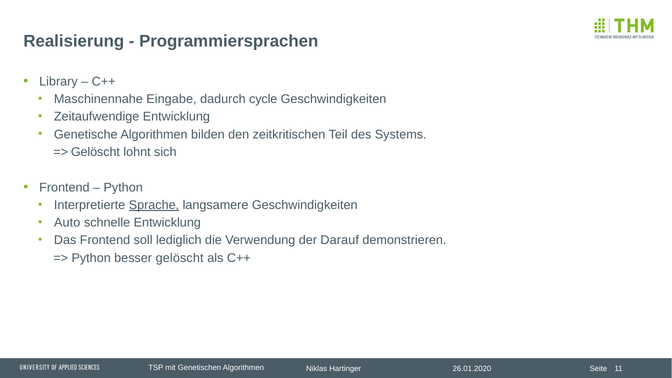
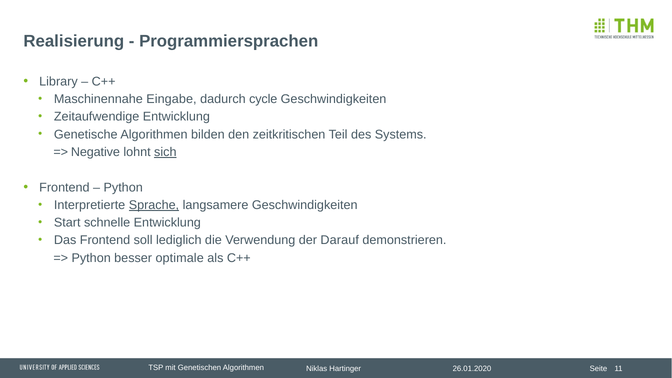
Gelöscht at (95, 152): Gelöscht -> Negative
sich underline: none -> present
Auto: Auto -> Start
besser gelöscht: gelöscht -> optimale
